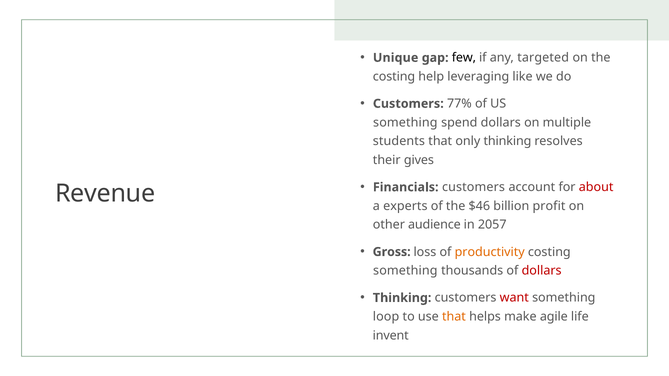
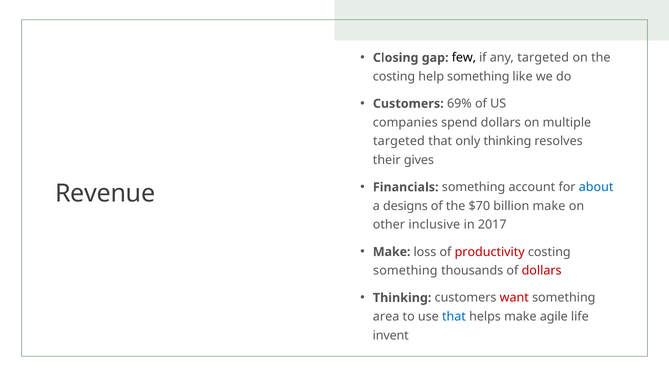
Unique: Unique -> Closing
help leveraging: leveraging -> something
77%: 77% -> 69%
something at (405, 123): something -> companies
students at (399, 141): students -> targeted
Financials customers: customers -> something
about colour: red -> blue
experts: experts -> designs
$46: $46 -> $70
billion profit: profit -> make
audience: audience -> inclusive
2057: 2057 -> 2017
Gross at (392, 252): Gross -> Make
productivity colour: orange -> red
loop: loop -> area
that at (454, 317) colour: orange -> blue
